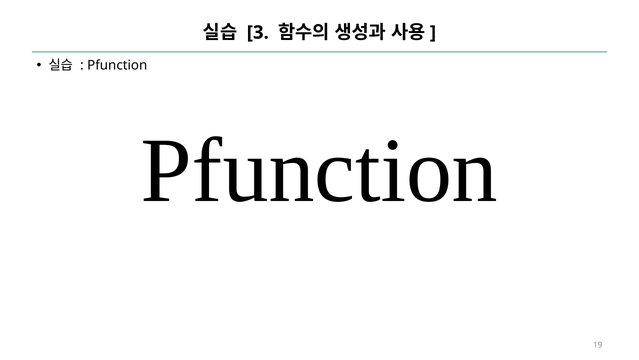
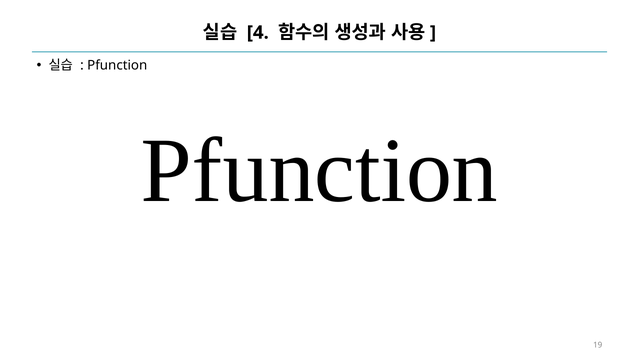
3: 3 -> 4
